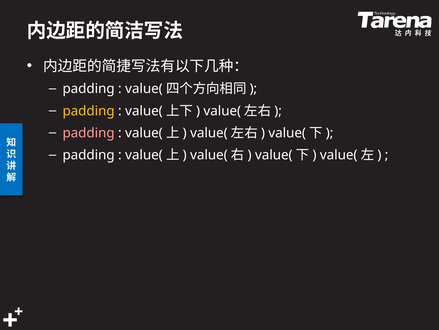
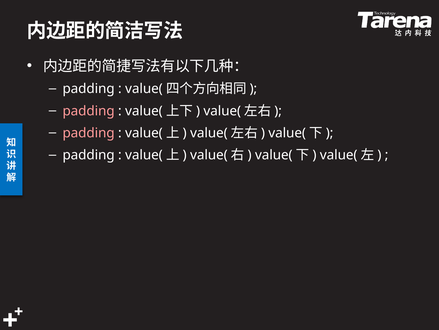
padding at (89, 111) colour: yellow -> pink
